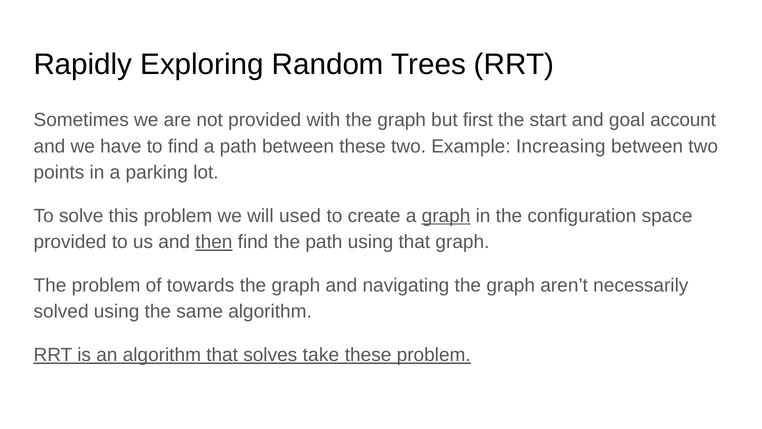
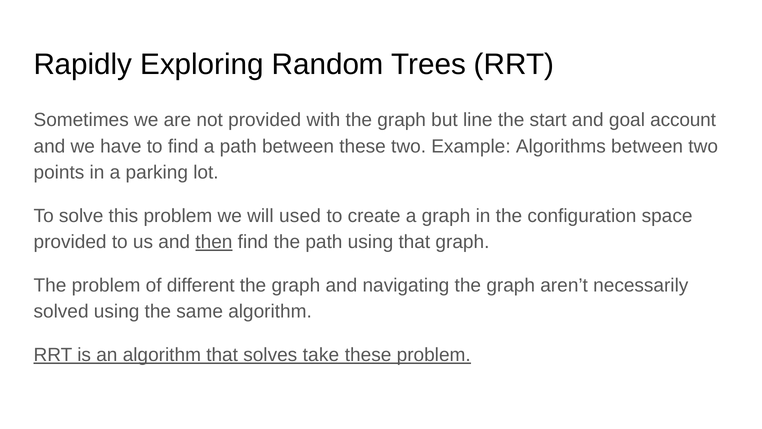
first: first -> line
Increasing: Increasing -> Algorithms
graph at (446, 216) underline: present -> none
towards: towards -> different
